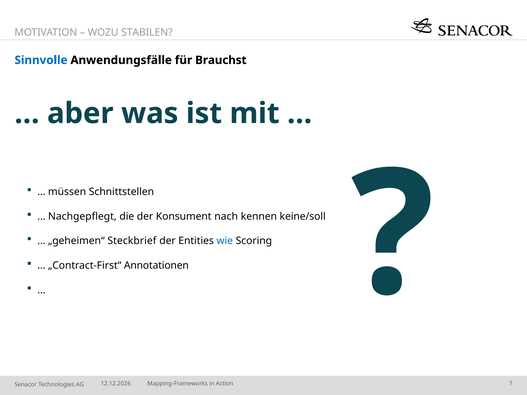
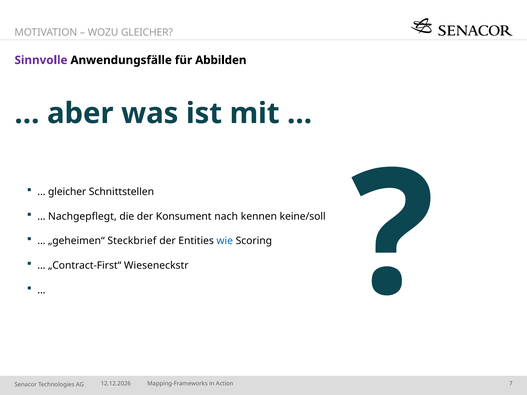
WOZU STABILEN: STABILEN -> GLEICHER
Sinnvolle colour: blue -> purple
Brauchst: Brauchst -> Abbilden
müssen at (67, 192): müssen -> gleicher
Annotationen: Annotationen -> Wieseneckstr
